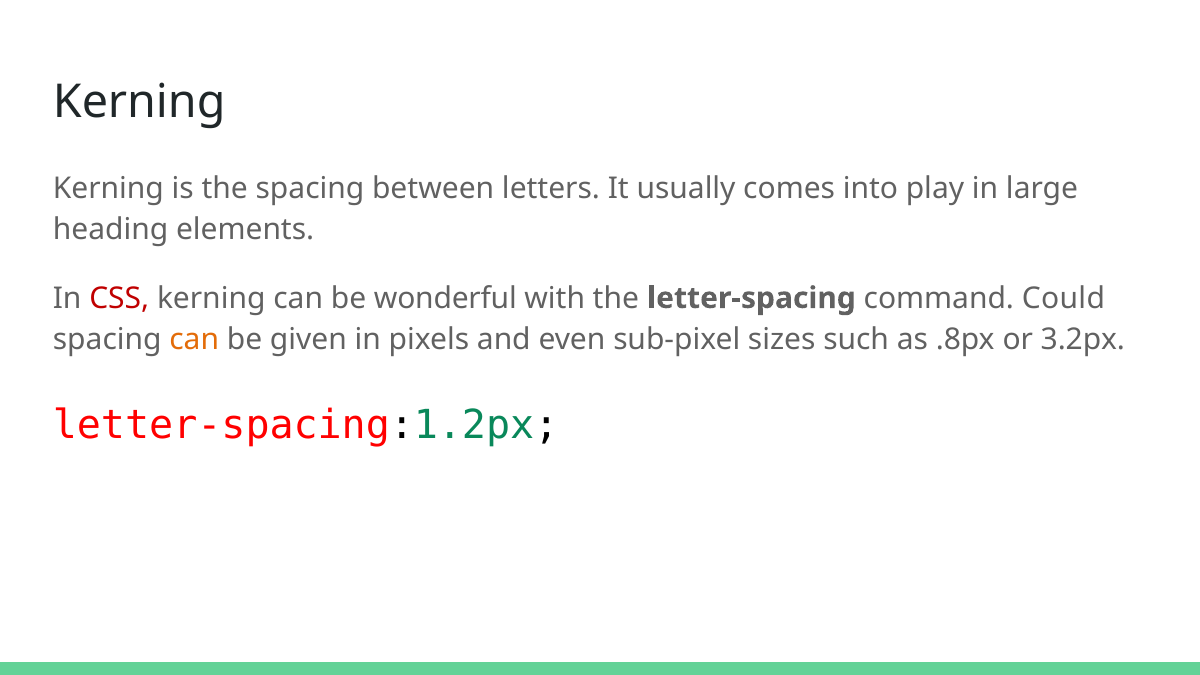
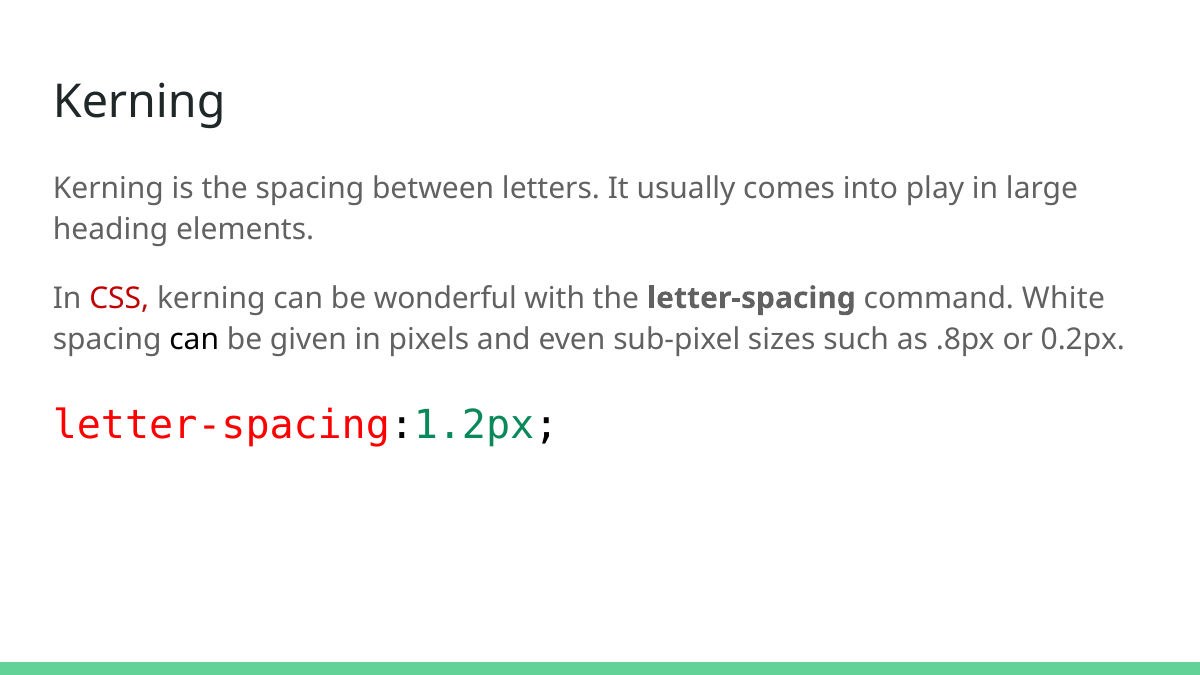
Could: Could -> White
can at (194, 340) colour: orange -> black
3.2px: 3.2px -> 0.2px
